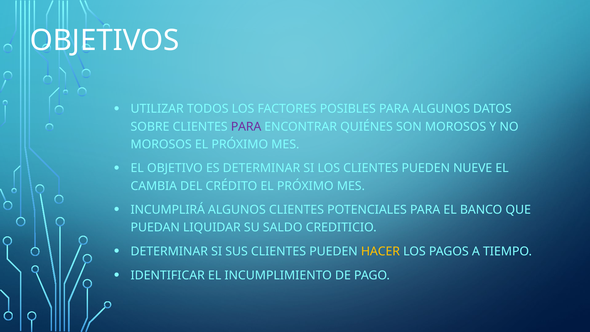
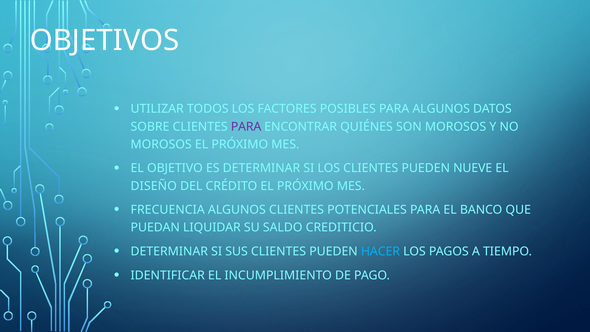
CAMBIA: CAMBIA -> DISEÑO
INCUMPLIRÁ: INCUMPLIRÁ -> FRECUENCIA
HACER colour: yellow -> light blue
